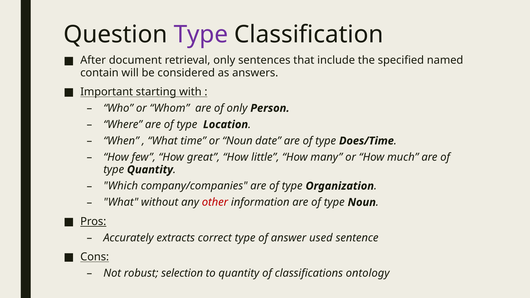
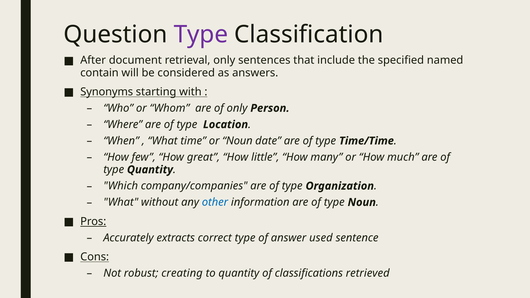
Important: Important -> Synonyms
Does/Time: Does/Time -> Time/Time
other colour: red -> blue
selection: selection -> creating
ontology: ontology -> retrieved
